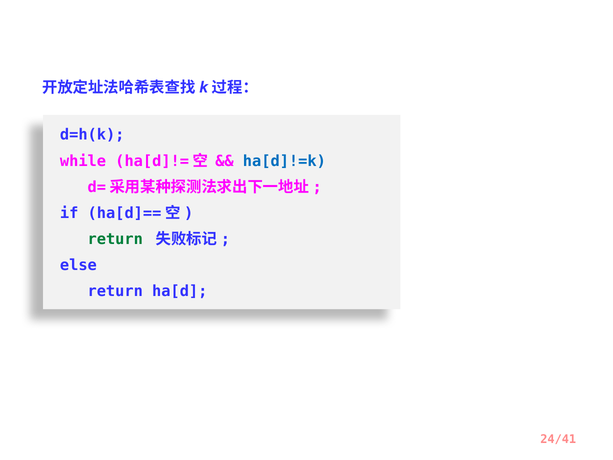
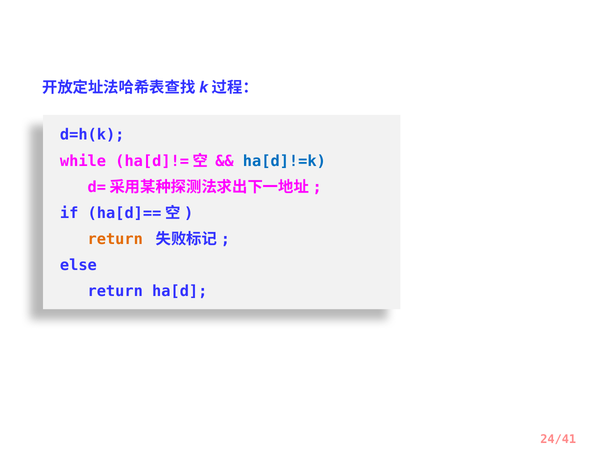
return at (115, 239) colour: green -> orange
